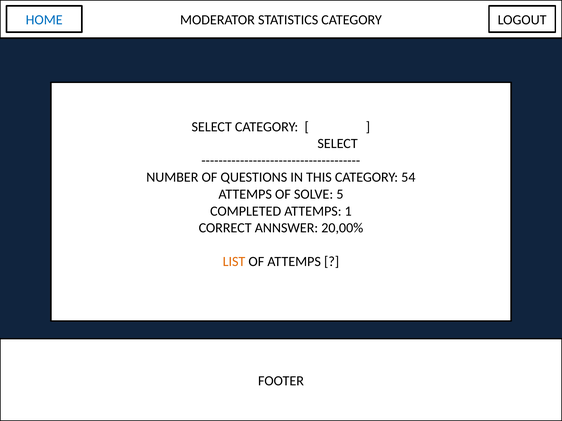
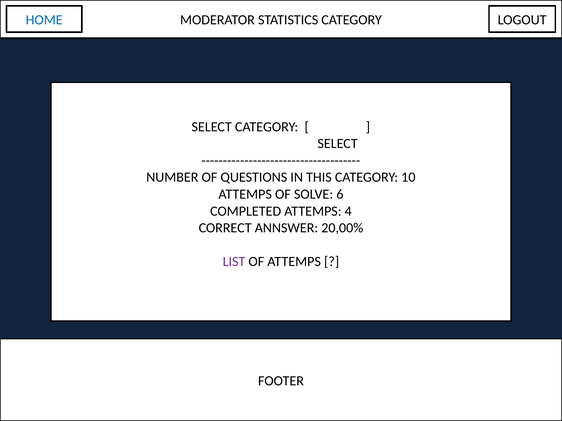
54: 54 -> 10
5: 5 -> 6
1: 1 -> 4
LIST colour: orange -> purple
